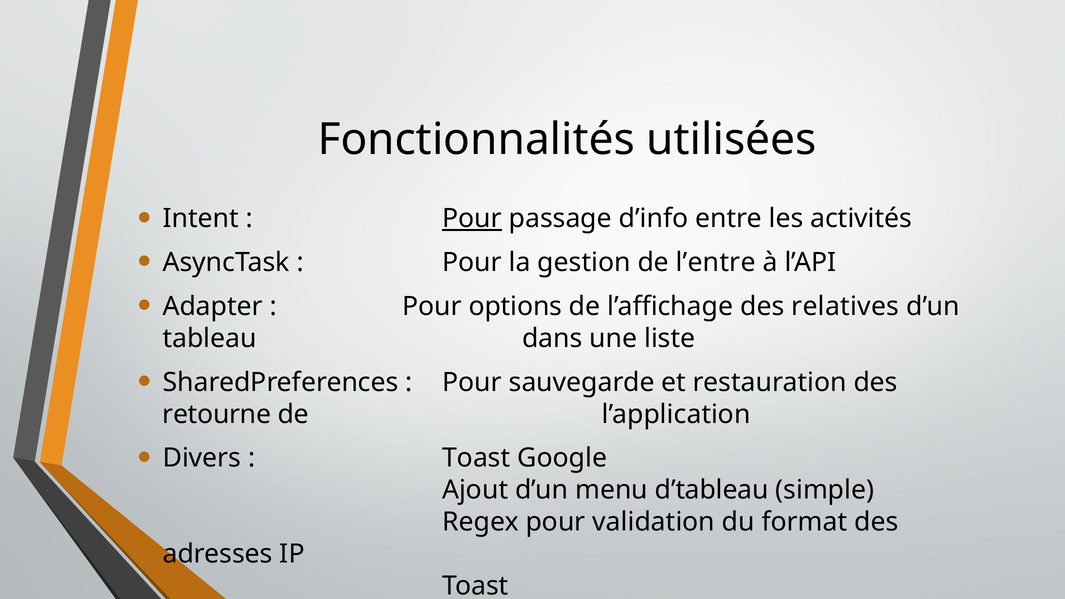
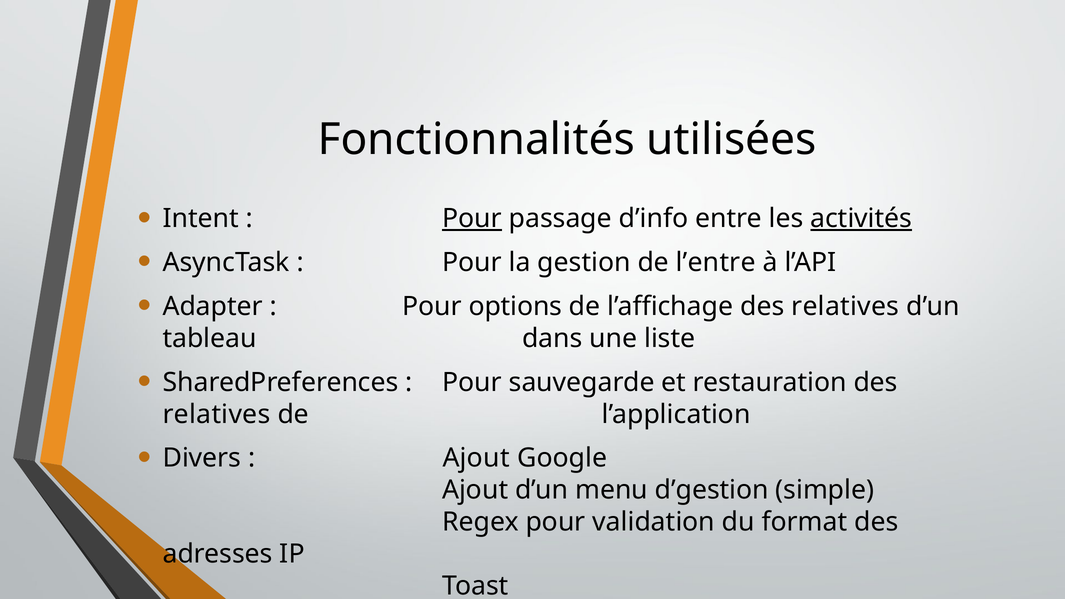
activités underline: none -> present
retourne at (217, 414): retourne -> relatives
Toast at (476, 458): Toast -> Ajout
d’tableau: d’tableau -> d’gestion
